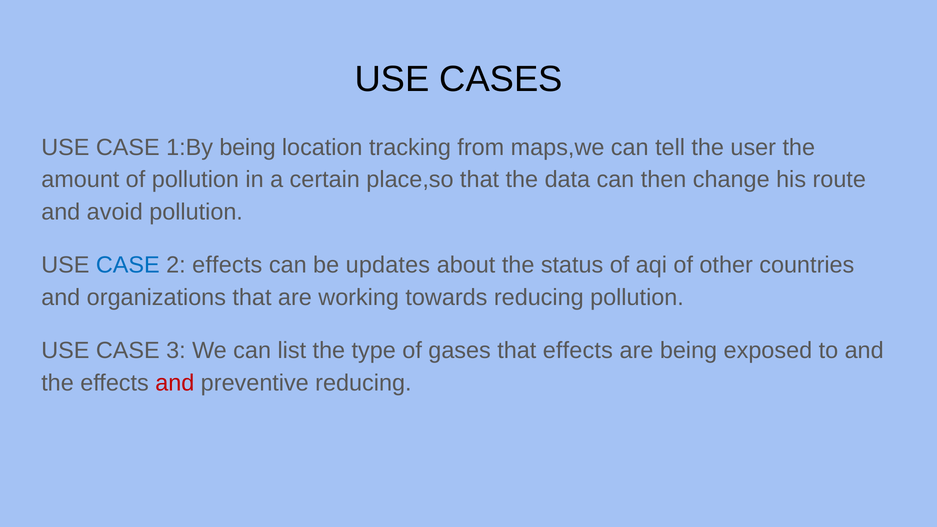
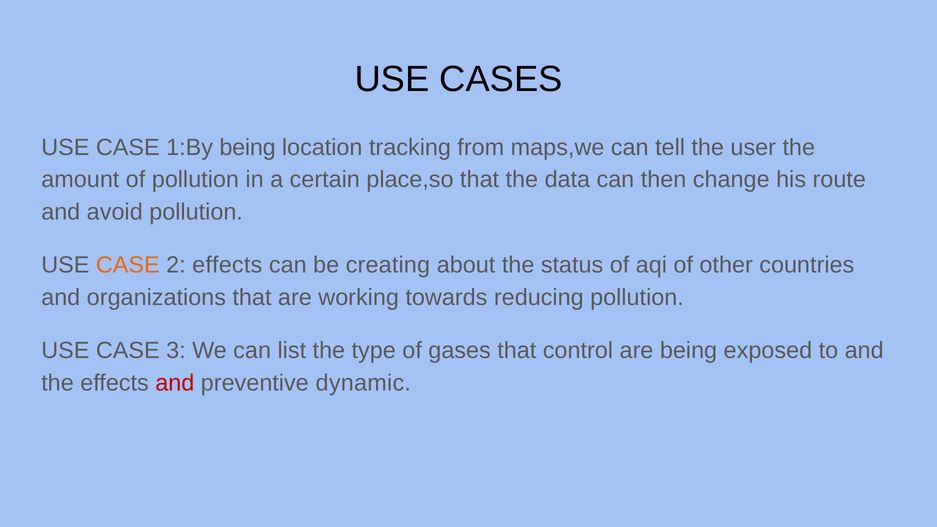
CASE at (128, 265) colour: blue -> orange
updates: updates -> creating
that effects: effects -> control
preventive reducing: reducing -> dynamic
